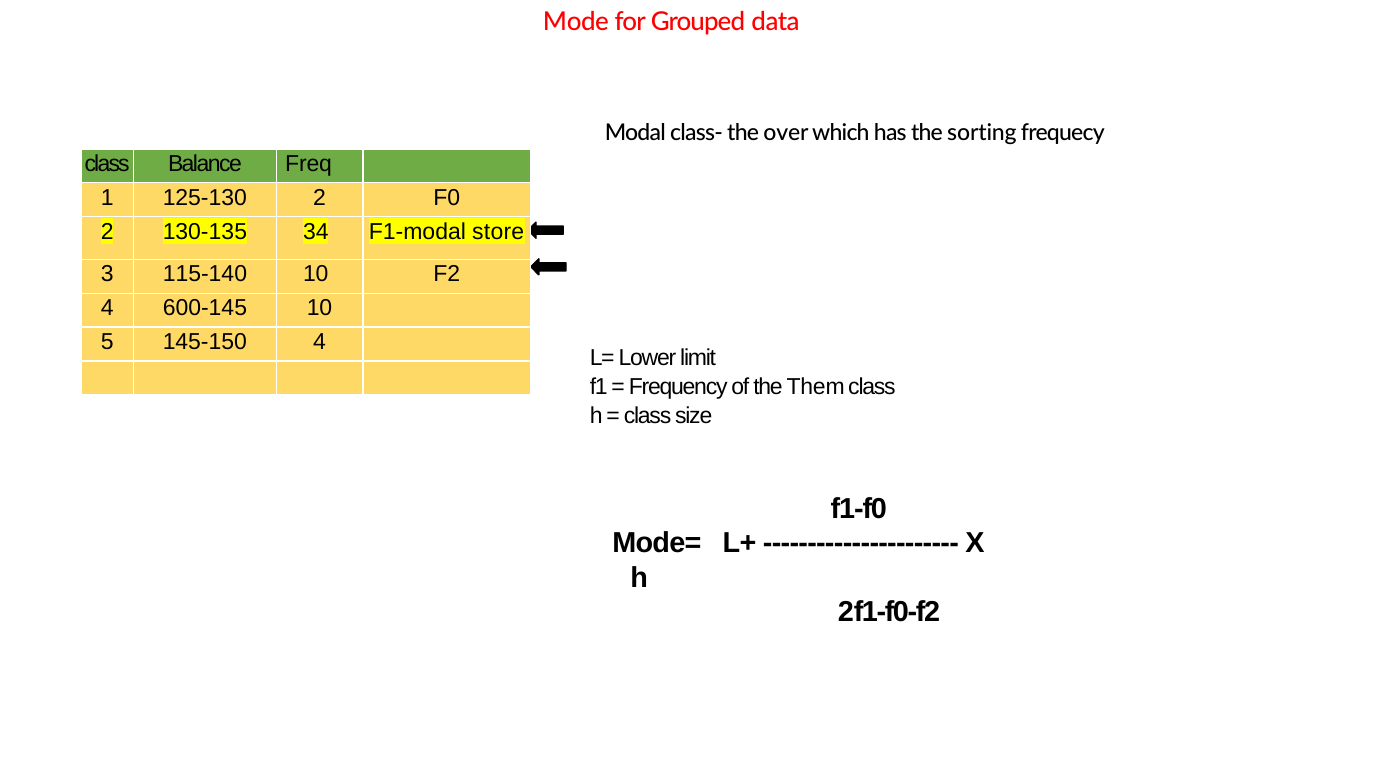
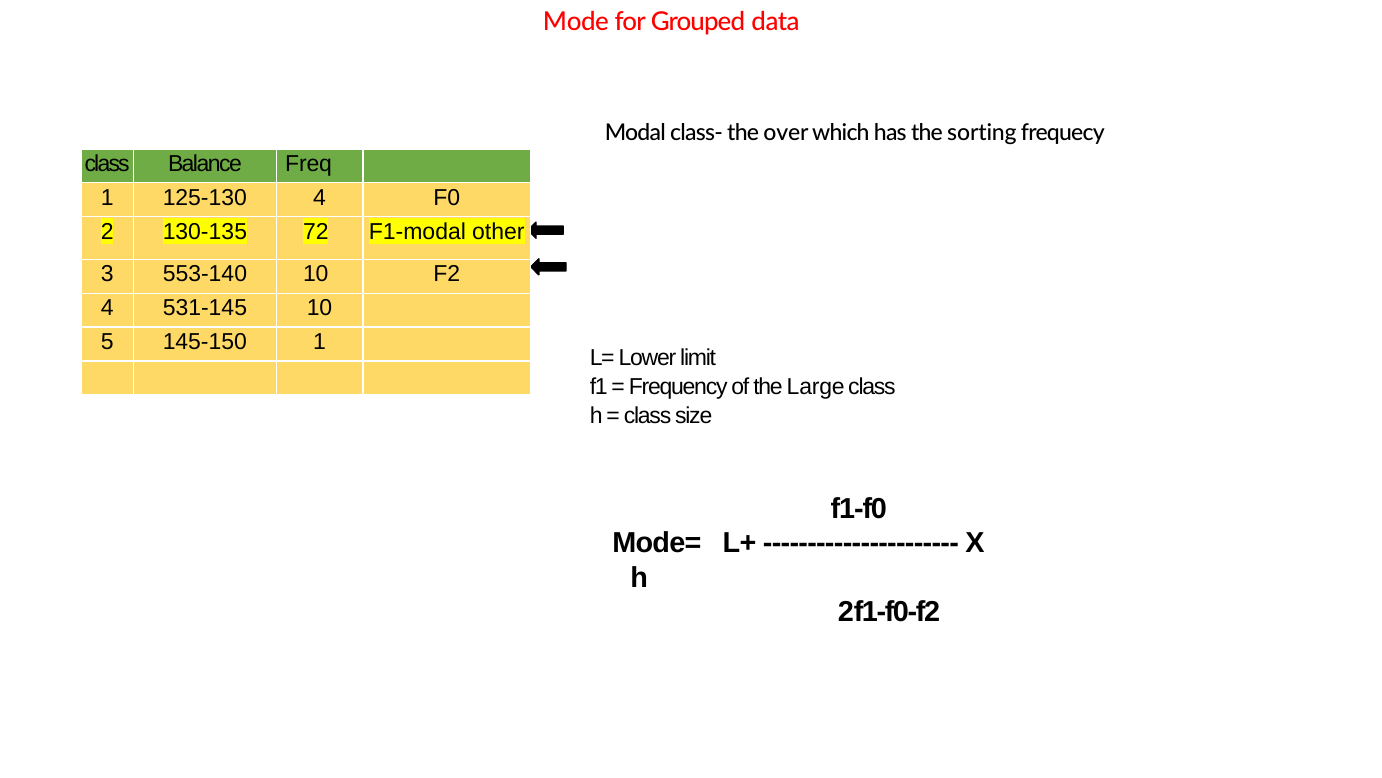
125-130 2: 2 -> 4
34: 34 -> 72
store: store -> other
115-140: 115-140 -> 553-140
600-145: 600-145 -> 531-145
145-150 4: 4 -> 1
Them: Them -> Large
